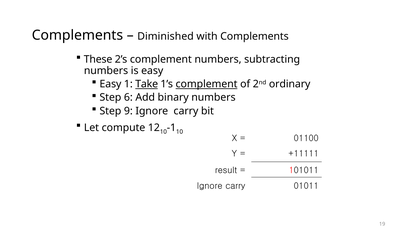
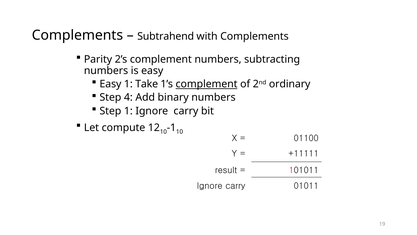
Diminished: Diminished -> Subtrahend
These: These -> Parity
Take underline: present -> none
6: 6 -> 4
Step 9: 9 -> 1
